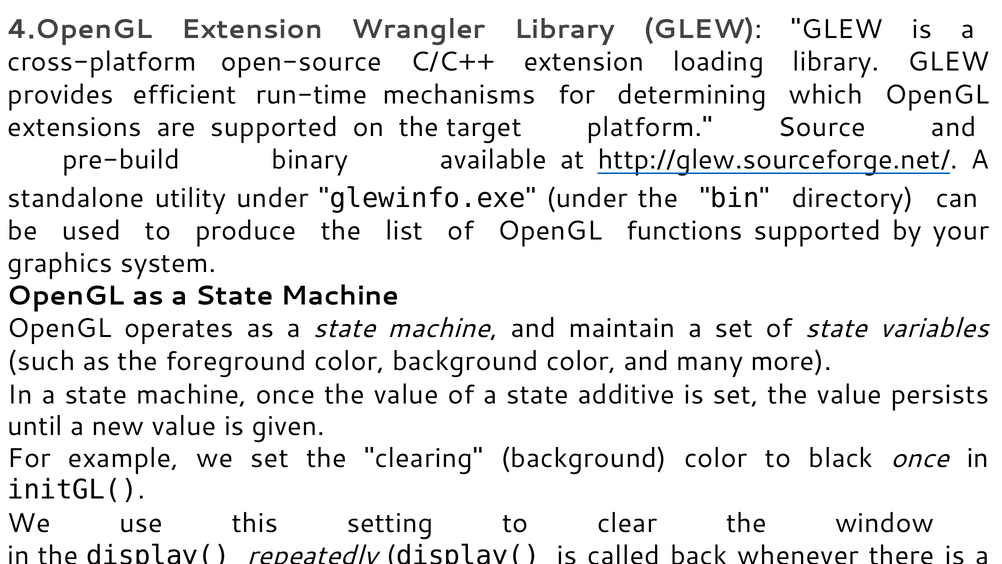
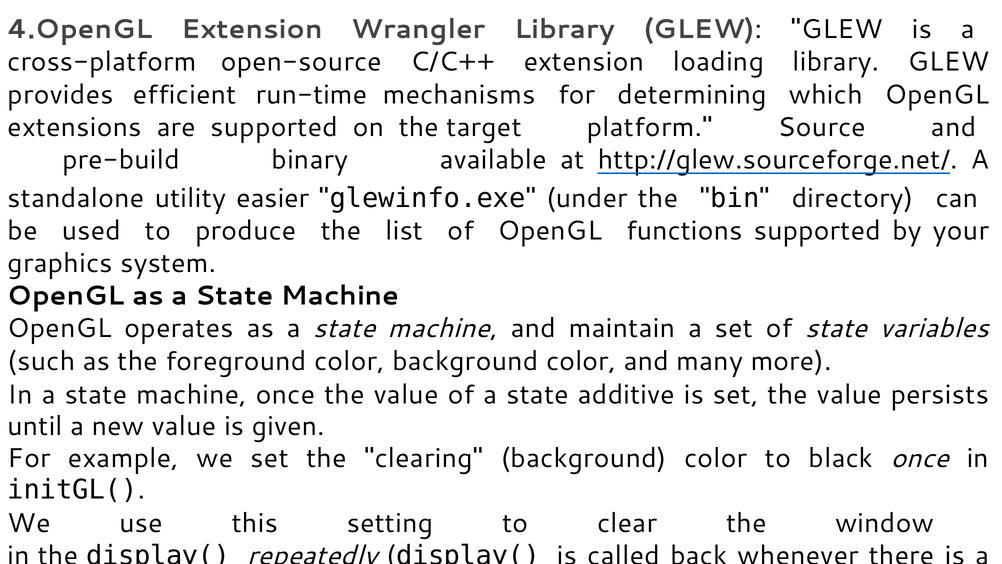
utility under: under -> easier
